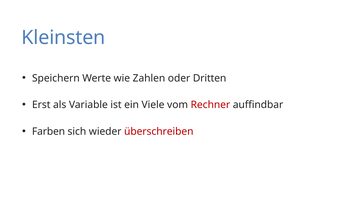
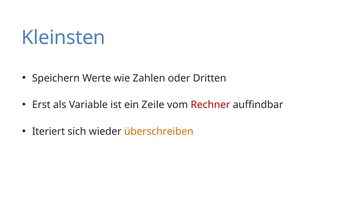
Viele: Viele -> Zeile
Farben: Farben -> Iteriert
überschreiben colour: red -> orange
